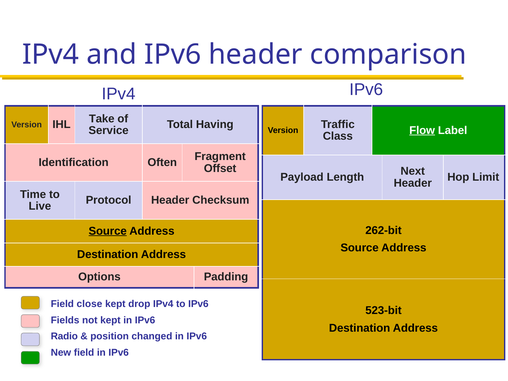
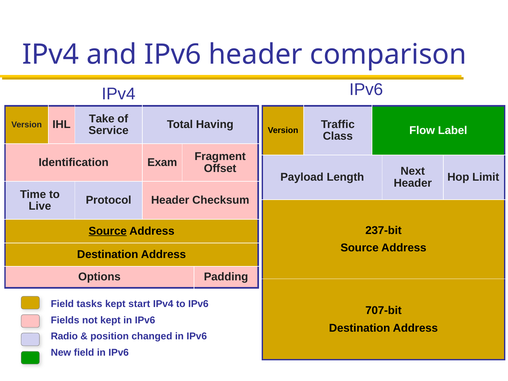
Flow underline: present -> none
Often: Often -> Exam
262-bit: 262-bit -> 237-bit
close: close -> tasks
drop: drop -> start
523-bit: 523-bit -> 707-bit
